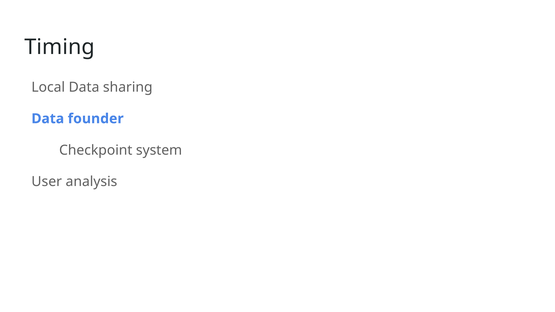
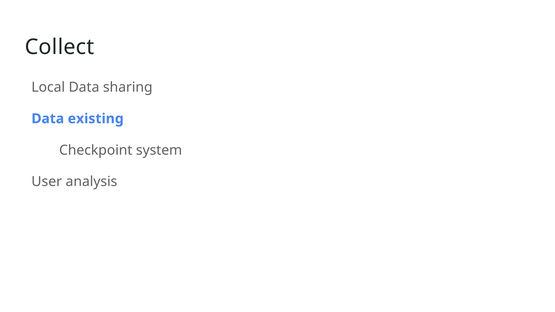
Timing: Timing -> Collect
founder: founder -> existing
